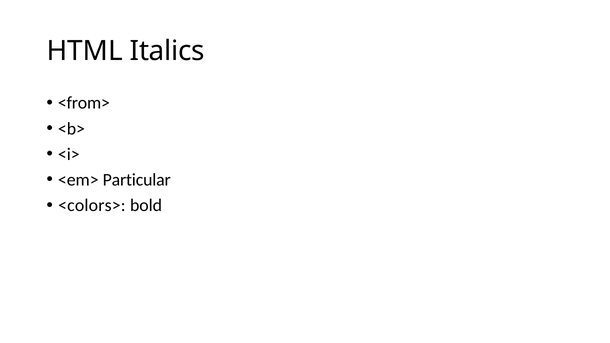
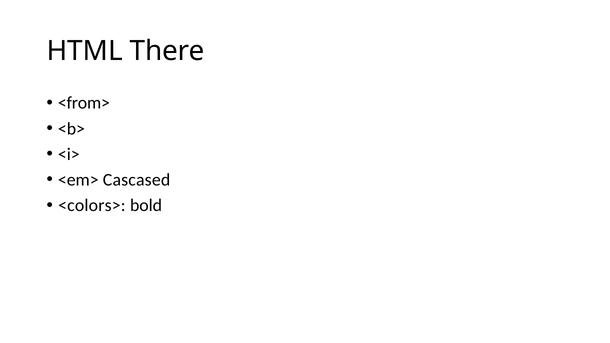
Italics: Italics -> There
Particular: Particular -> Cascased
